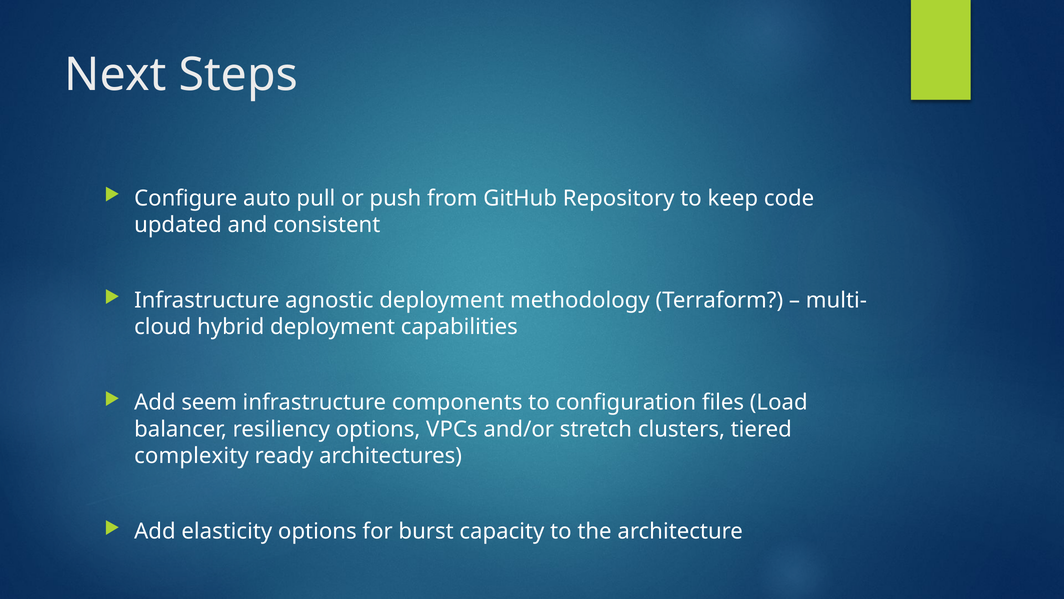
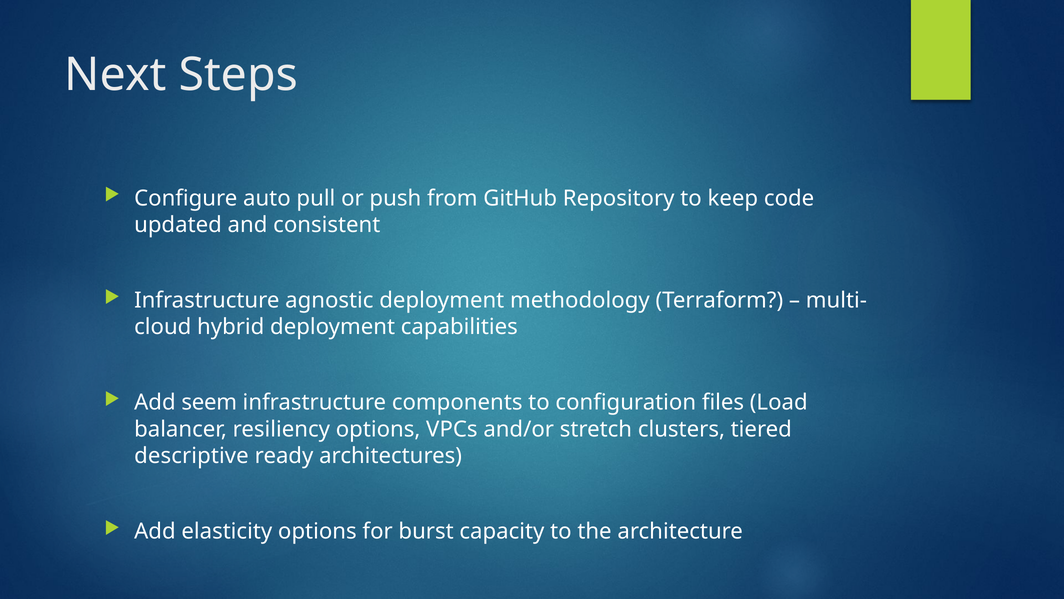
complexity: complexity -> descriptive
